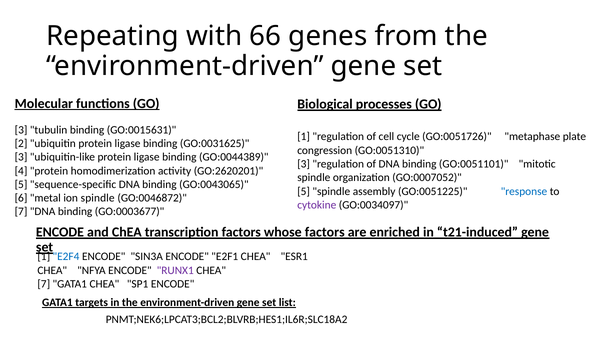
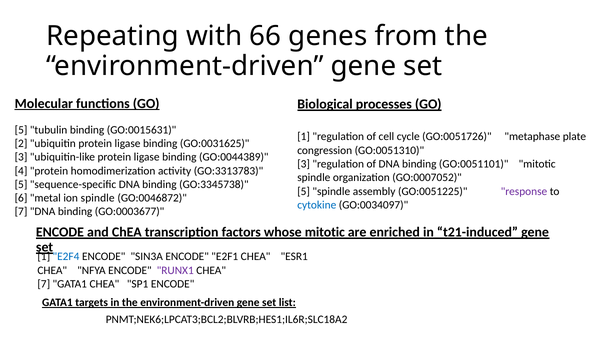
3 at (21, 130): 3 -> 5
GO:2620201: GO:2620201 -> GO:3313783
GO:0043065: GO:0043065 -> GO:3345738
response colour: blue -> purple
cytokine colour: purple -> blue
whose factors: factors -> mitotic
